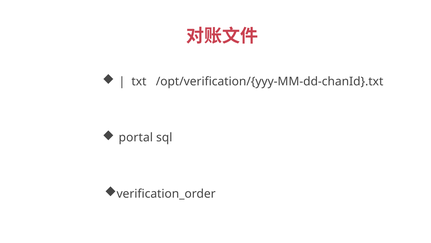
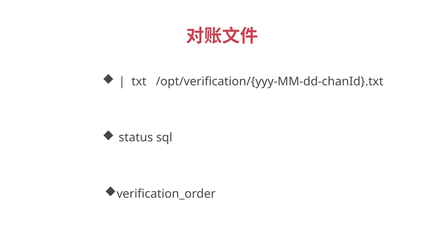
portal: portal -> status
